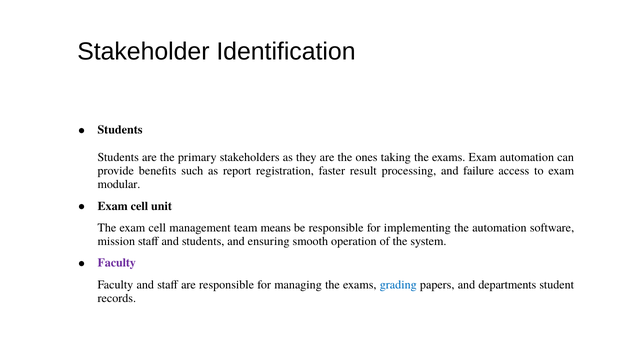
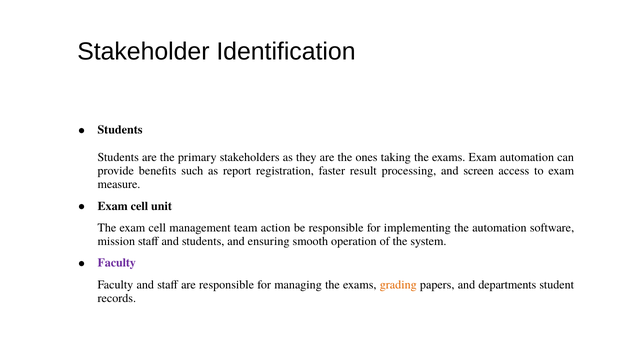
failure: failure -> screen
modular: modular -> measure
means: means -> action
grading colour: blue -> orange
